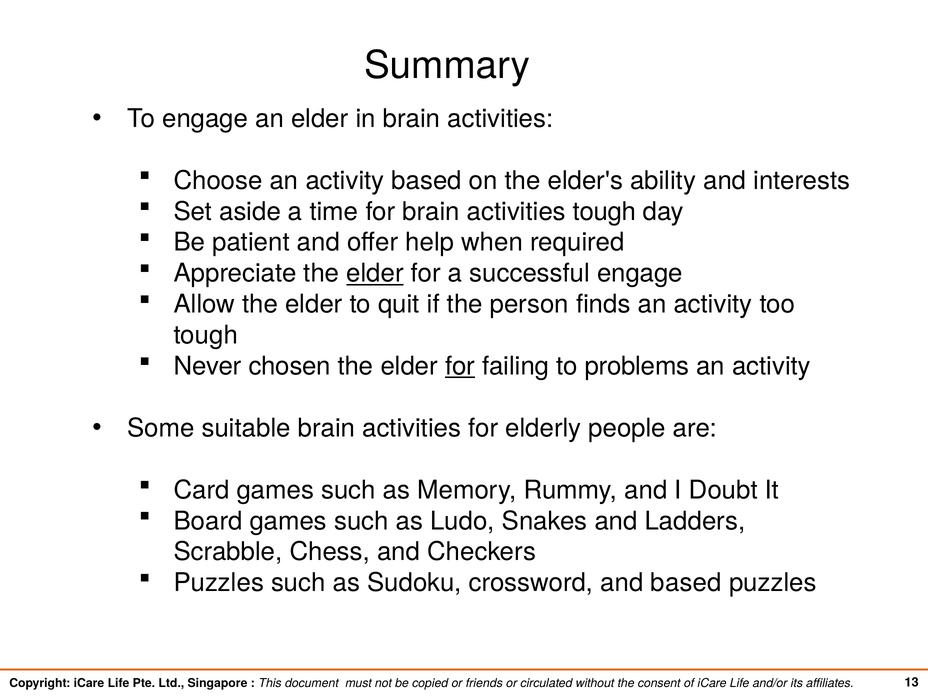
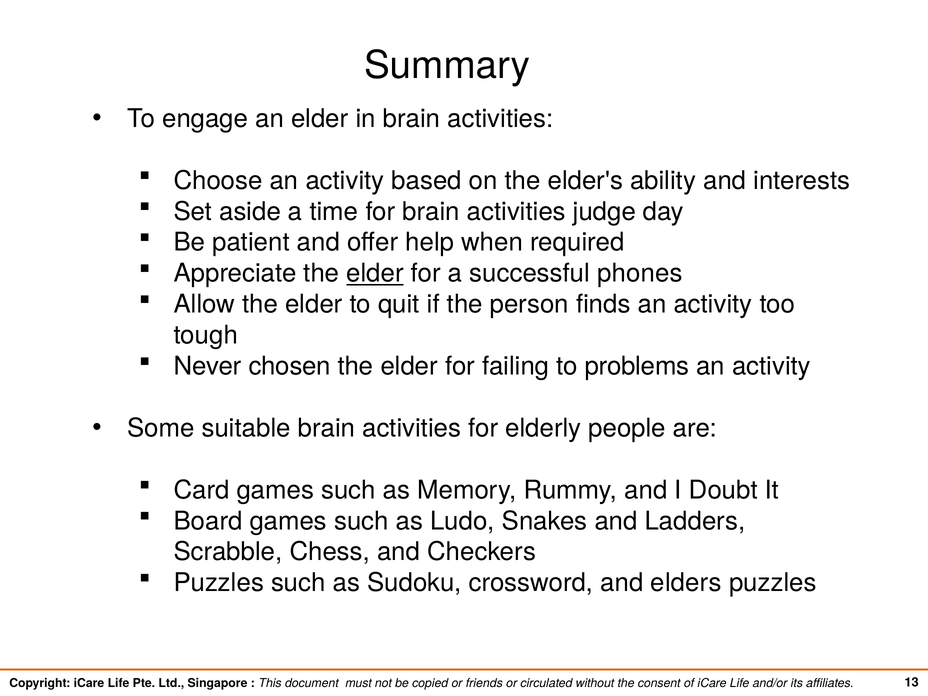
activities tough: tough -> judge
successful engage: engage -> phones
for at (460, 366) underline: present -> none
and based: based -> elders
